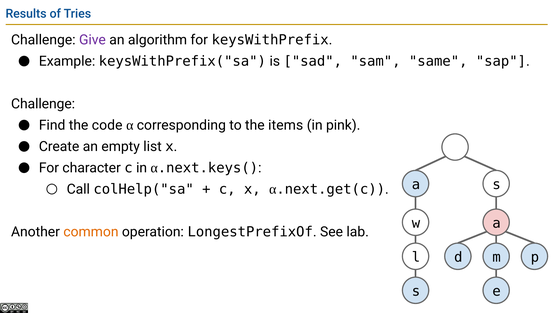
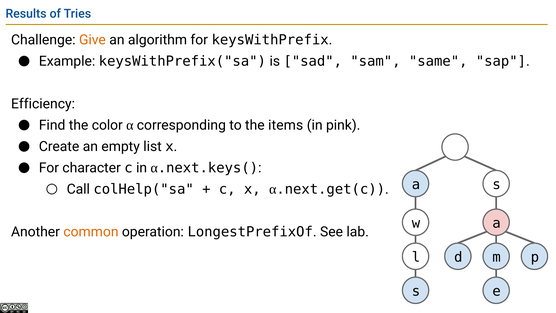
Give colour: purple -> orange
Challenge at (43, 104): Challenge -> Efficiency
code: code -> color
